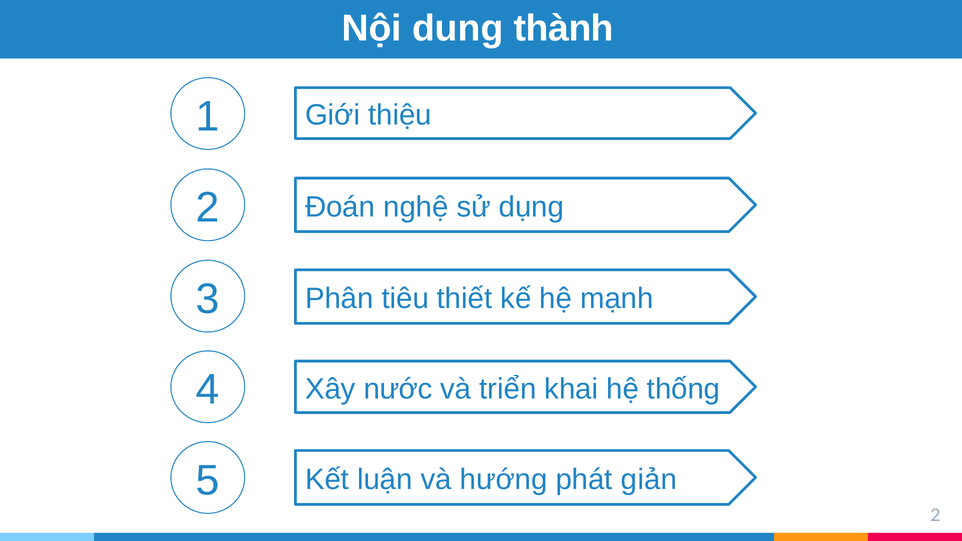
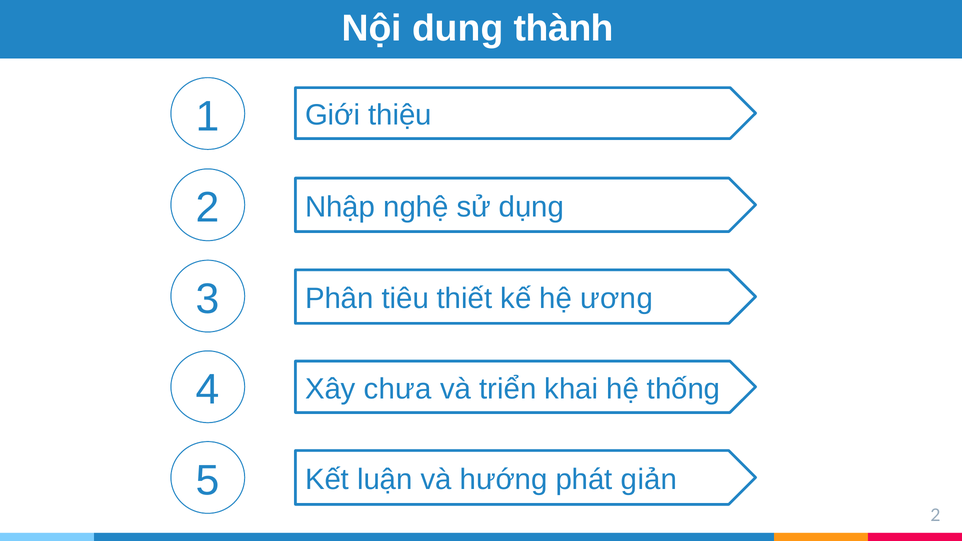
Đoán: Đoán -> Nhập
mạnh: mạnh -> ương
nước: nước -> chưa
